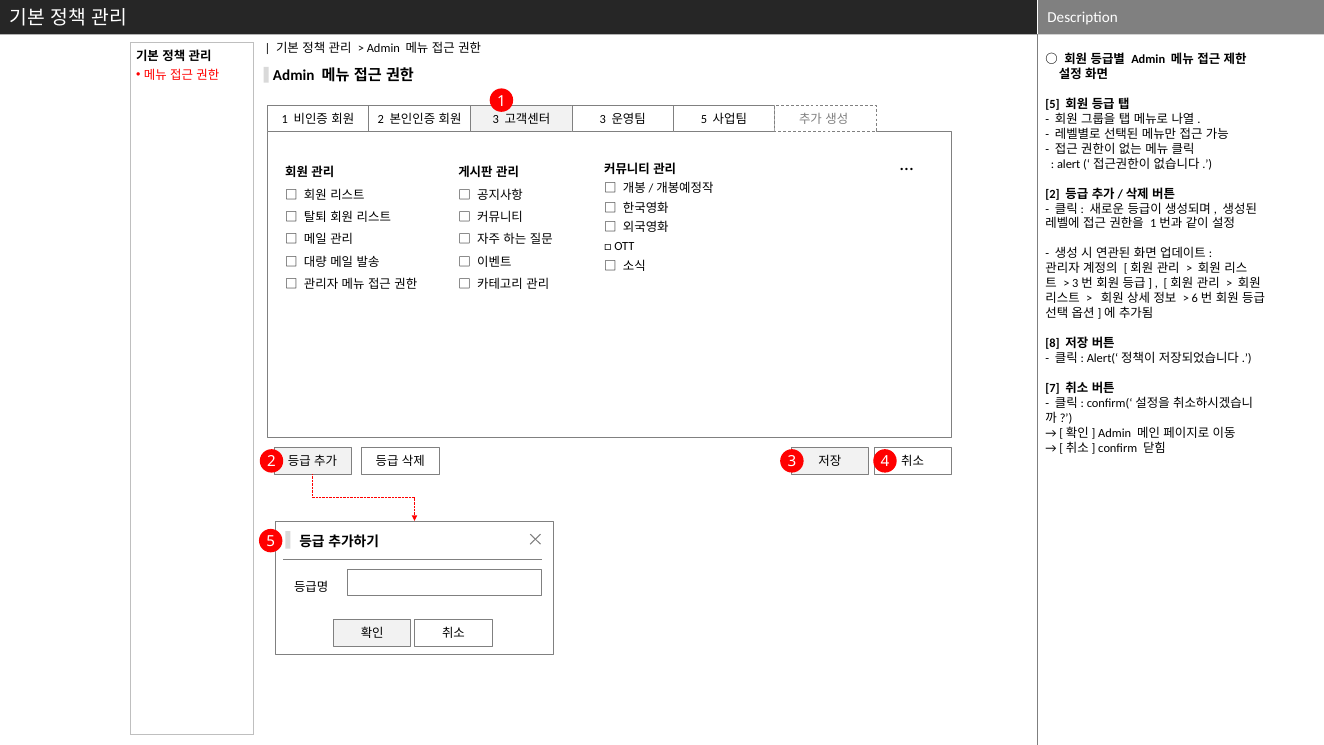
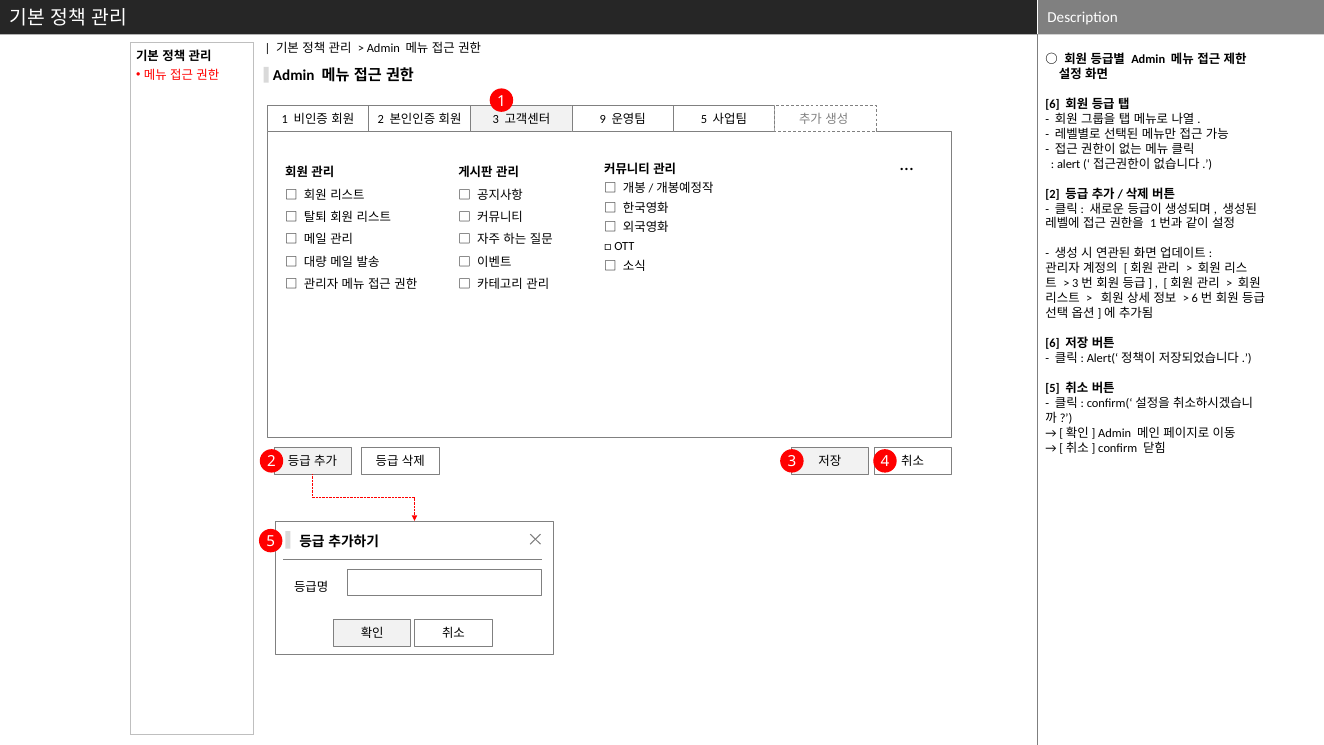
5 at (1053, 104): 5 -> 6
3 at (603, 119): 3 -> 9
8 at (1053, 343): 8 -> 6
7 at (1053, 388): 7 -> 5
